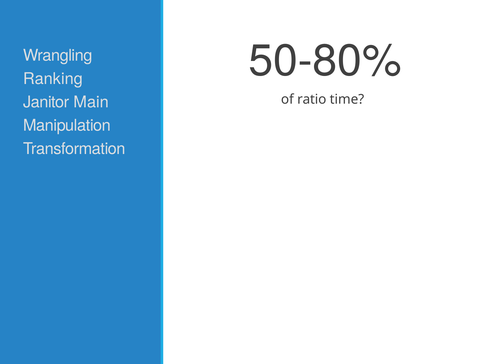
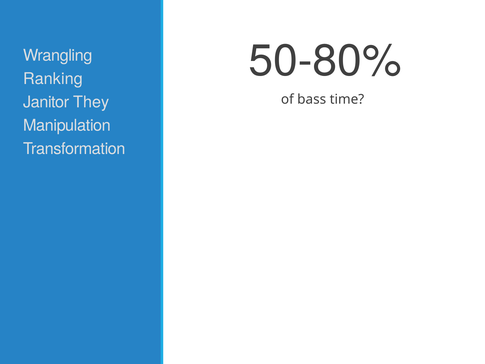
ratio: ratio -> bass
Main: Main -> They
